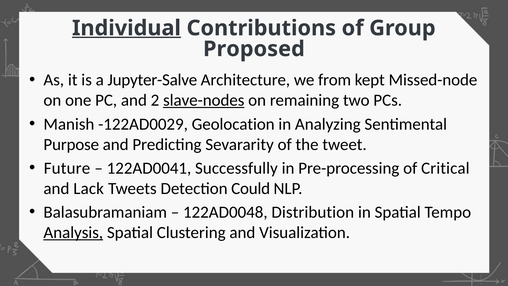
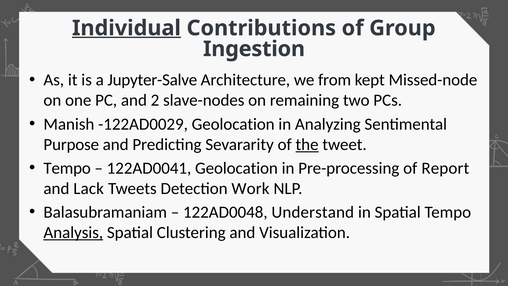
Proposed: Proposed -> Ingestion
slave-nodes underline: present -> none
the underline: none -> present
Future at (67, 168): Future -> Tempo
122AD0041 Successfully: Successfully -> Geolocation
Critical: Critical -> Report
Could: Could -> Work
Distribution: Distribution -> Understand
